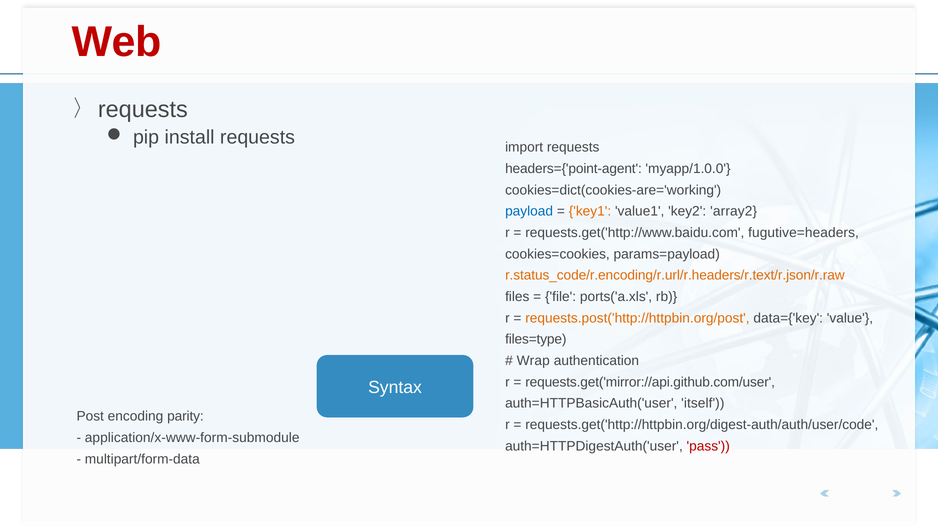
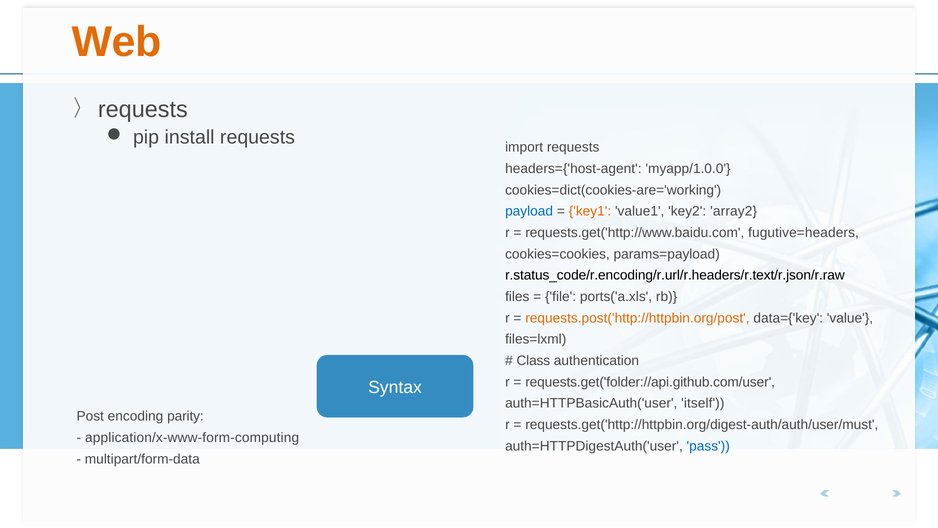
Web colour: red -> orange
headers={'point-agent: headers={'point-agent -> headers={'host-agent
r.status_code/r.encoding/r.url/r.headers/r.text/r.json/r.raw colour: orange -> black
files=type: files=type -> files=lxml
Wrap: Wrap -> Class
requests.get('mirror://api.github.com/user: requests.get('mirror://api.github.com/user -> requests.get('folder://api.github.com/user
requests.get('http://httpbin.org/digest-auth/auth/user/code: requests.get('http://httpbin.org/digest-auth/auth/user/code -> requests.get('http://httpbin.org/digest-auth/auth/user/must
application/x-www-form-submodule: application/x-www-form-submodule -> application/x-www-form-computing
pass colour: red -> blue
